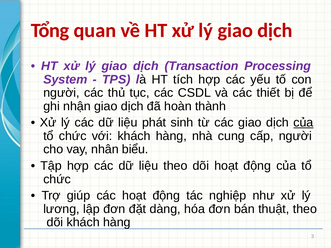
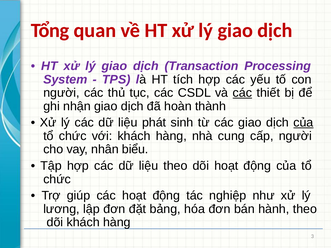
các at (242, 93) underline: none -> present
dàng: dàng -> bảng
thuật: thuật -> hành
